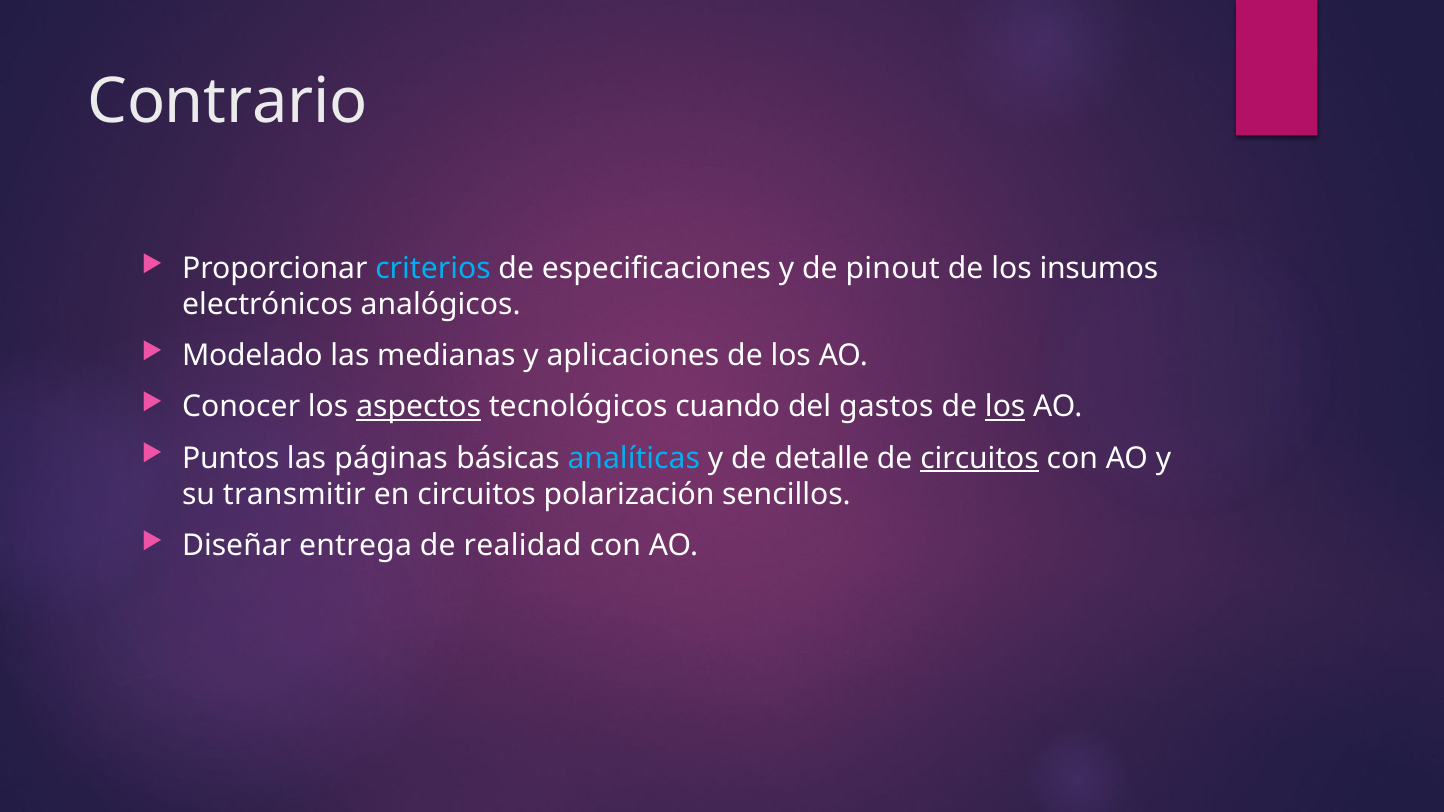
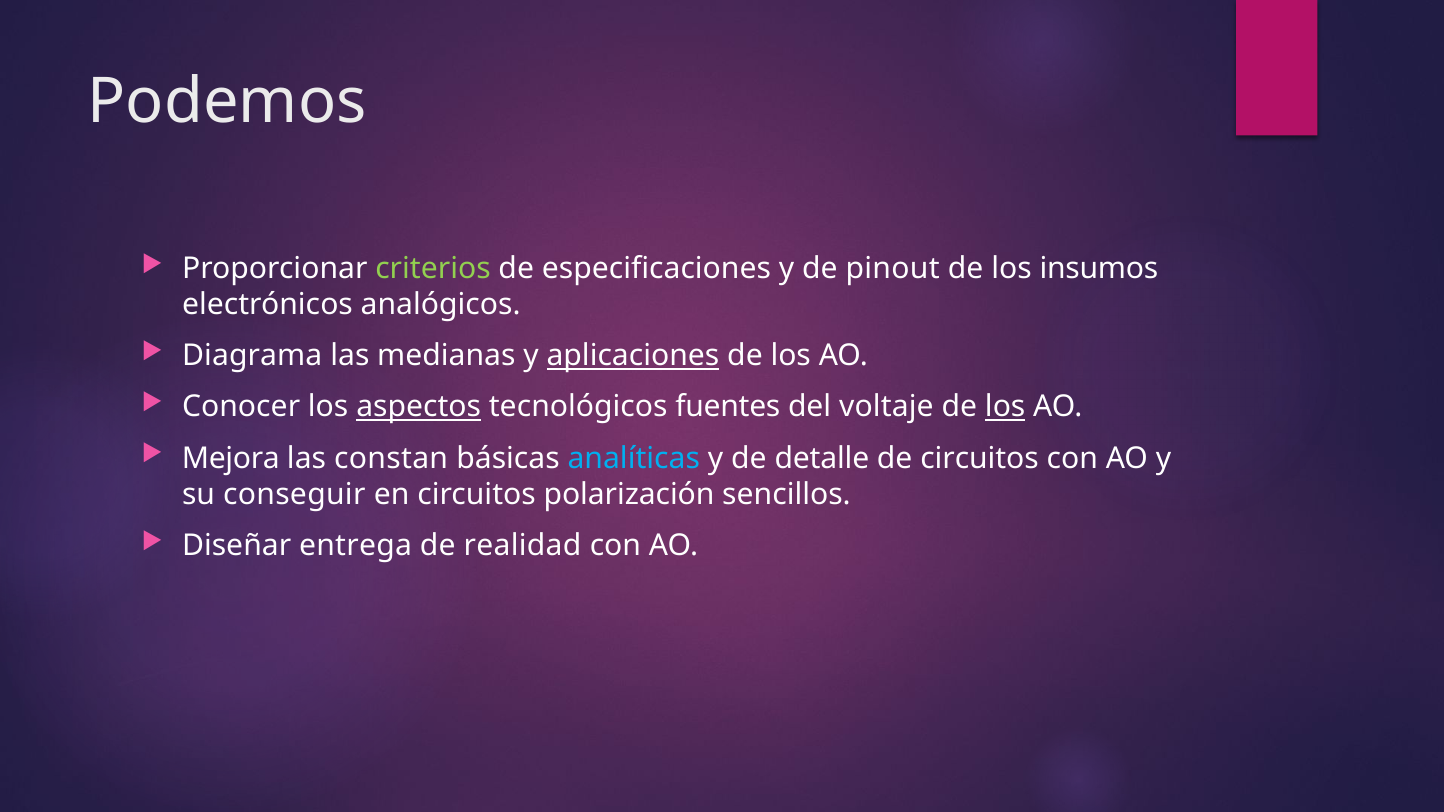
Contrario: Contrario -> Podemos
criterios colour: light blue -> light green
Modelado: Modelado -> Diagrama
aplicaciones underline: none -> present
cuando: cuando -> fuentes
gastos: gastos -> voltaje
Puntos: Puntos -> Mejora
páginas: páginas -> constan
circuitos at (980, 458) underline: present -> none
transmitir: transmitir -> conseguir
